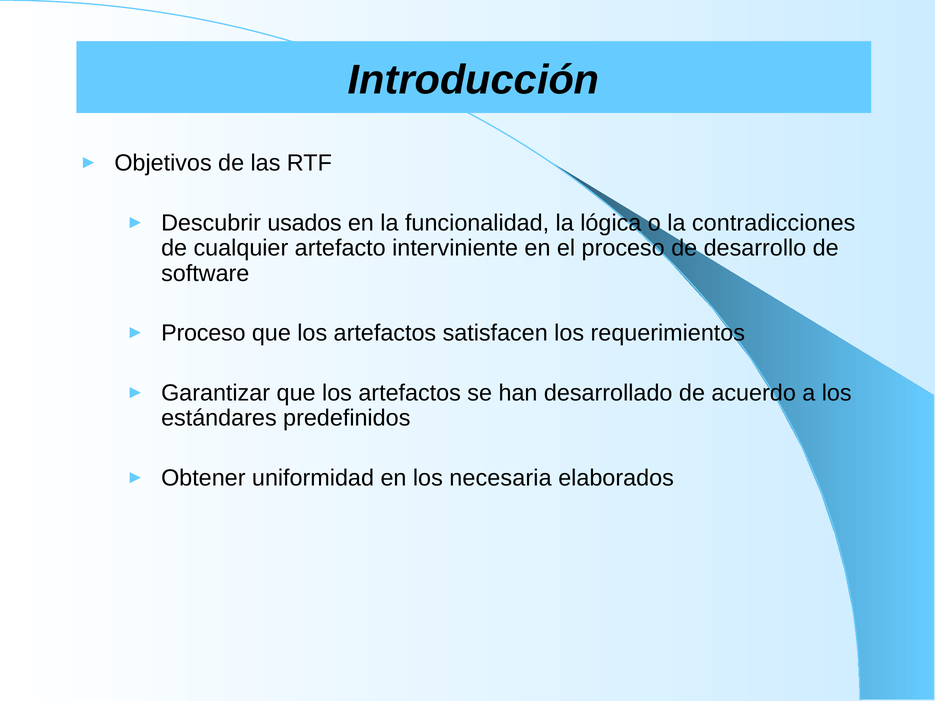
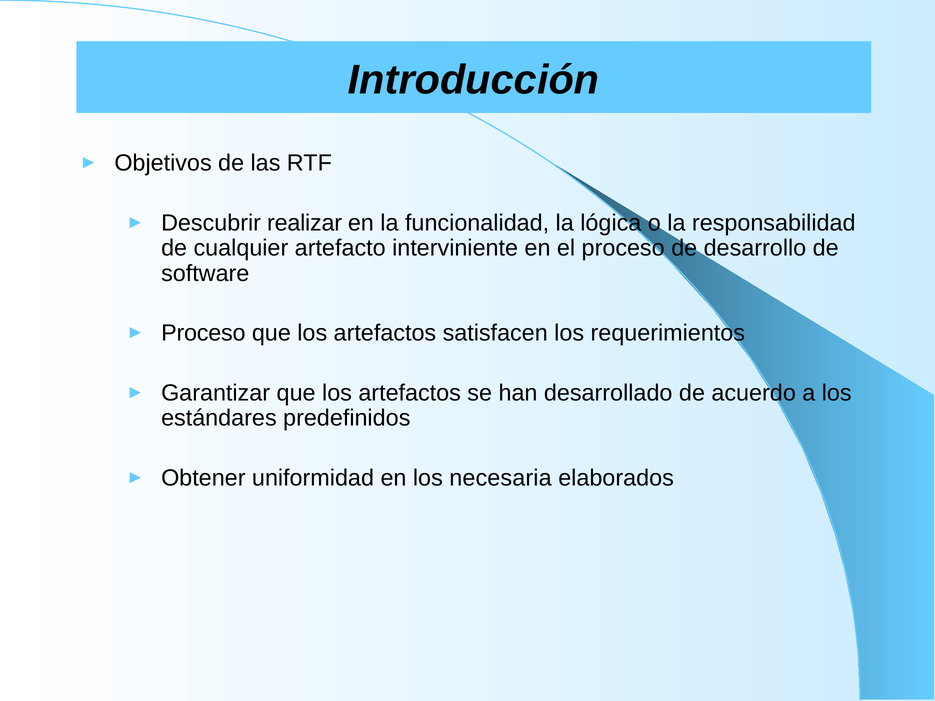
usados: usados -> realizar
contradicciones: contradicciones -> responsabilidad
